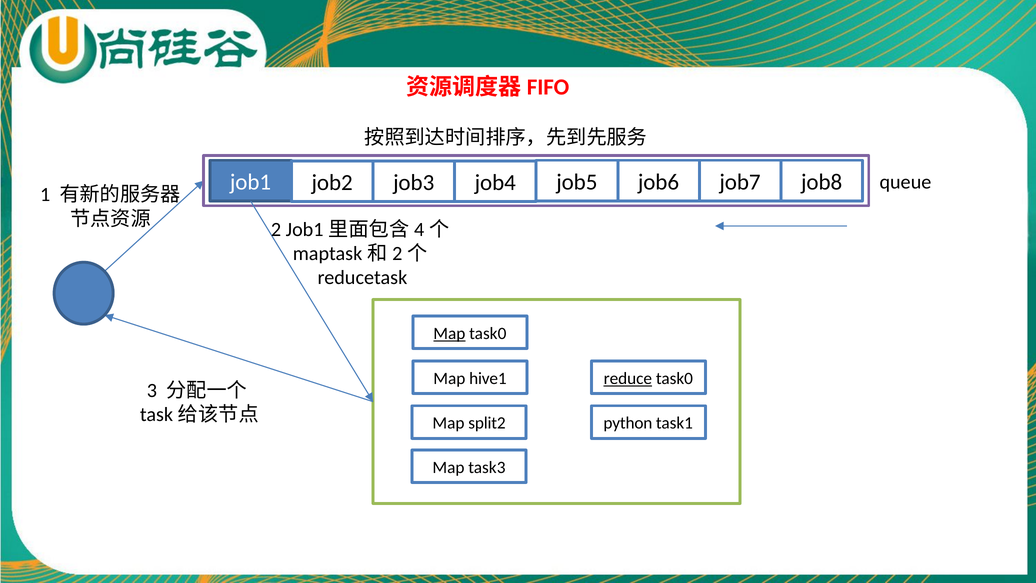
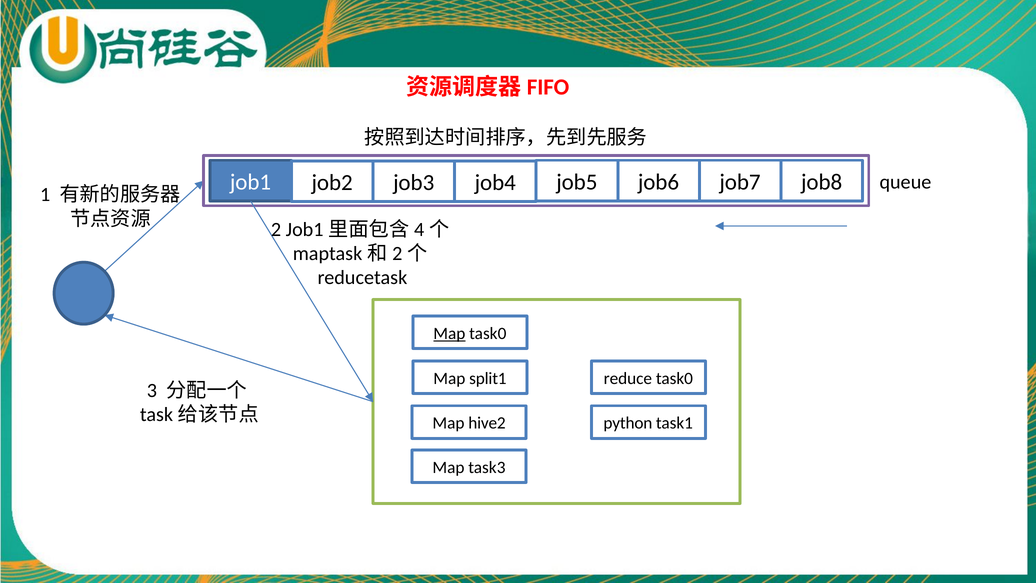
hive1: hive1 -> split1
reduce underline: present -> none
split2: split2 -> hive2
